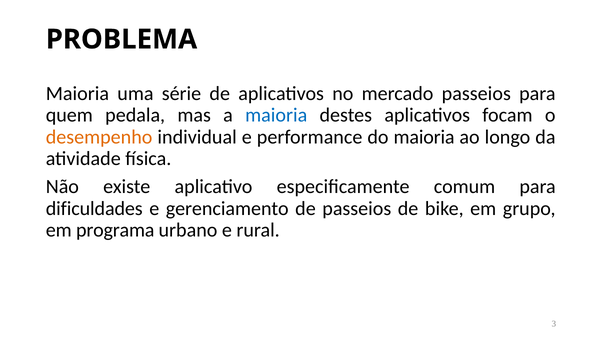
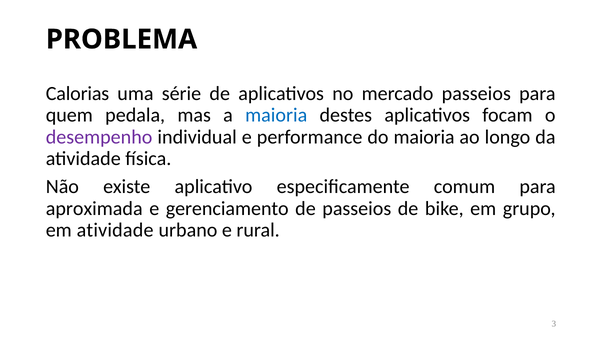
Maioria at (77, 93): Maioria -> Calorias
desempenho colour: orange -> purple
dificuldades: dificuldades -> aproximada
em programa: programa -> atividade
